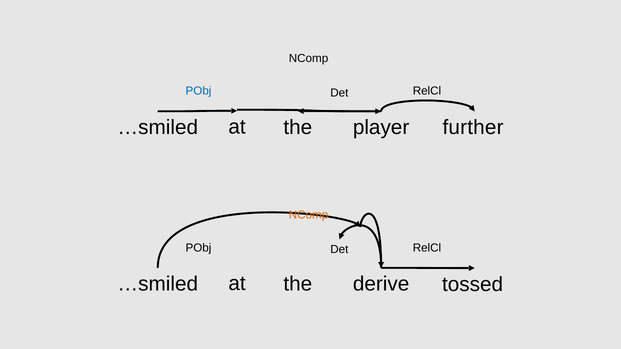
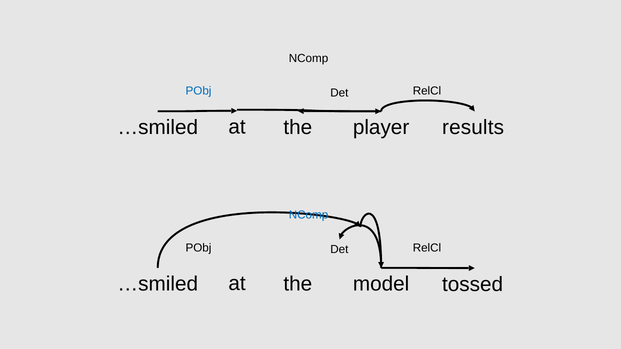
further: further -> results
NComp at (309, 215) colour: orange -> blue
derive: derive -> model
